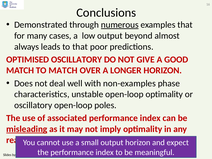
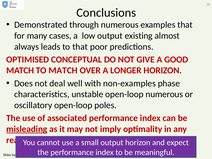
numerous at (120, 25) underline: present -> none
beyond: beyond -> existing
OPTIMISED OSCILLATORY: OSCILLATORY -> CONCEPTUAL
open-loop optimality: optimality -> numerous
